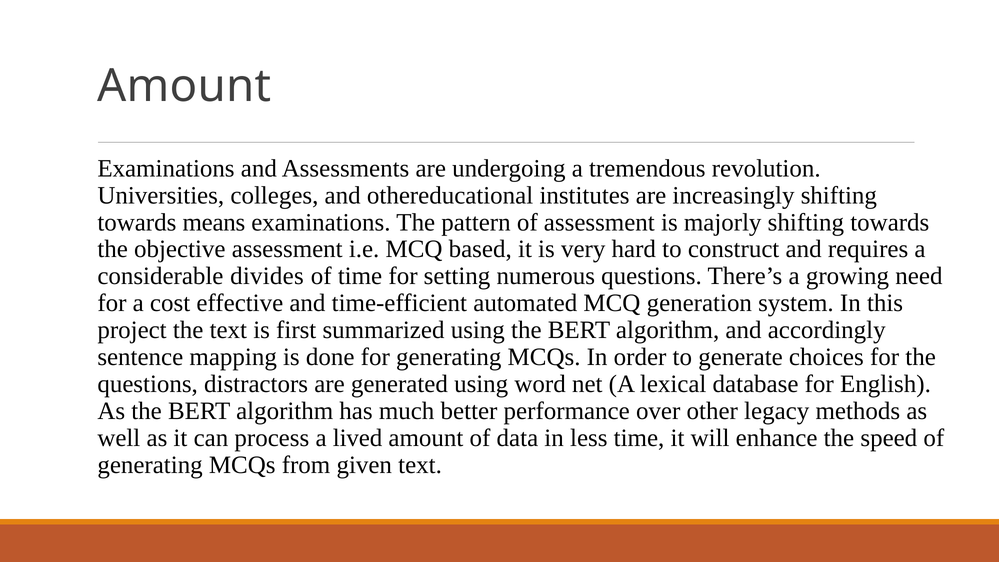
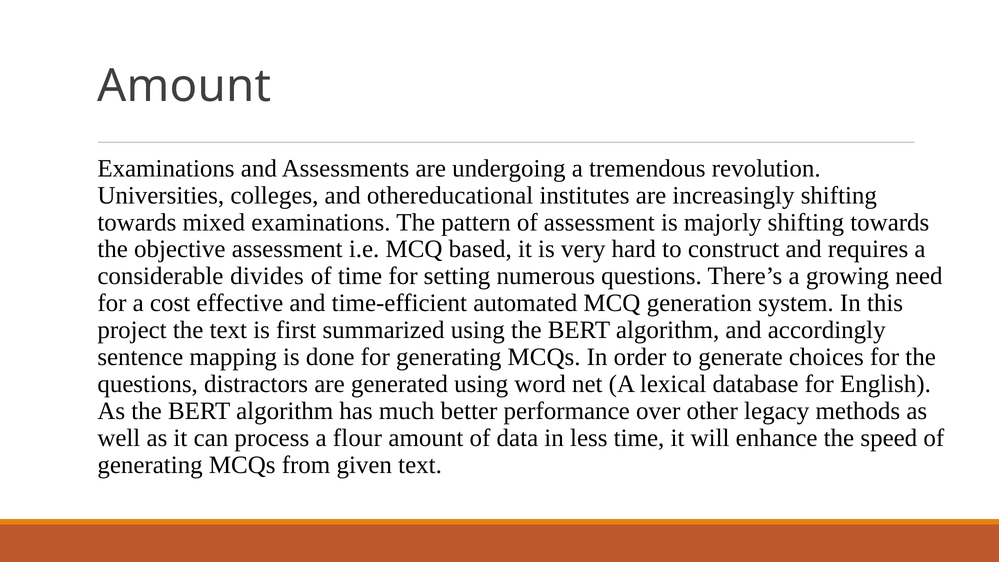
means: means -> mixed
lived: lived -> flour
